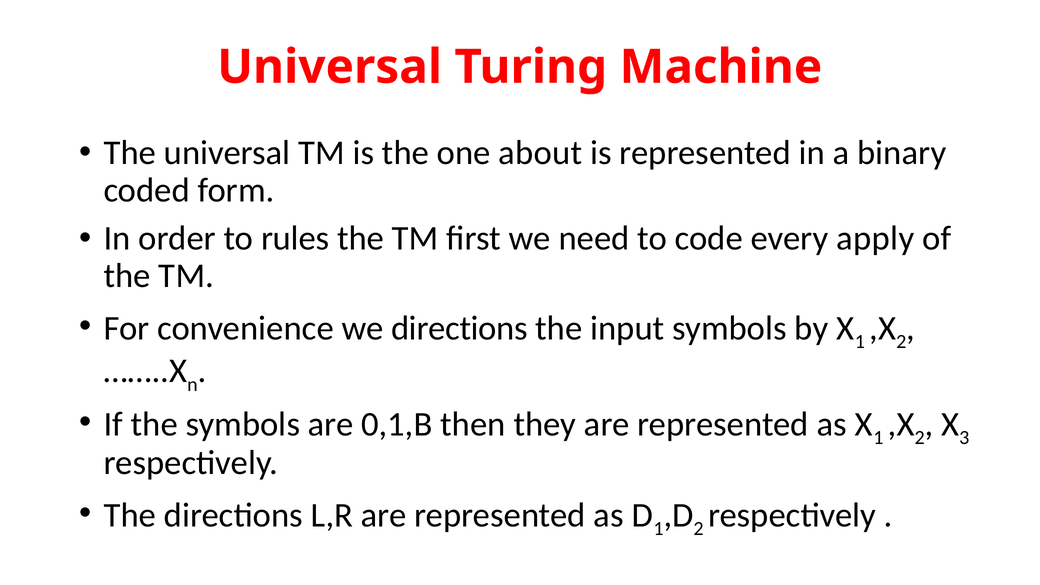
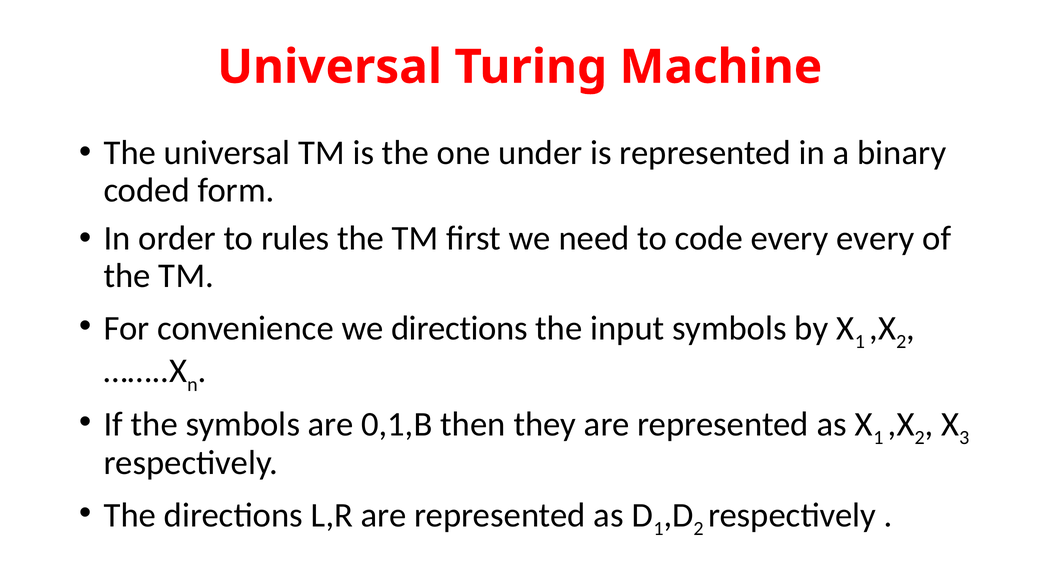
about: about -> under
every apply: apply -> every
